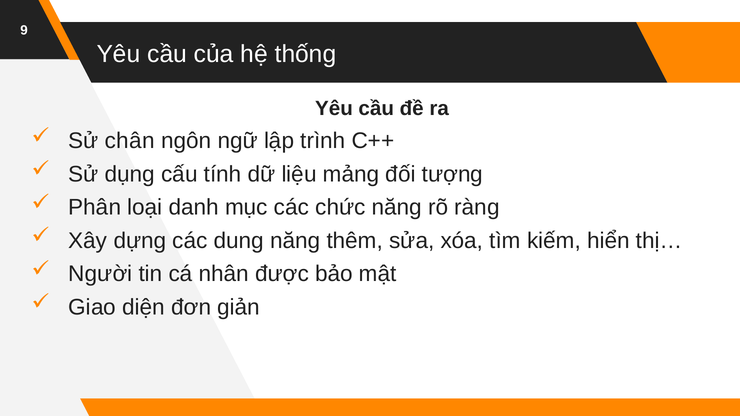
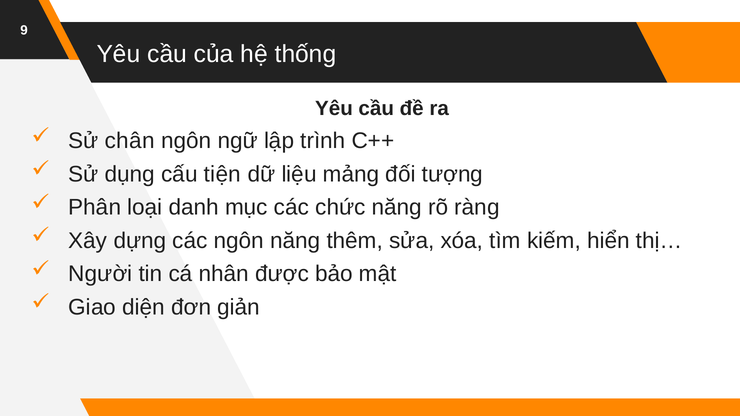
tính: tính -> tiện
các dung: dung -> ngôn
